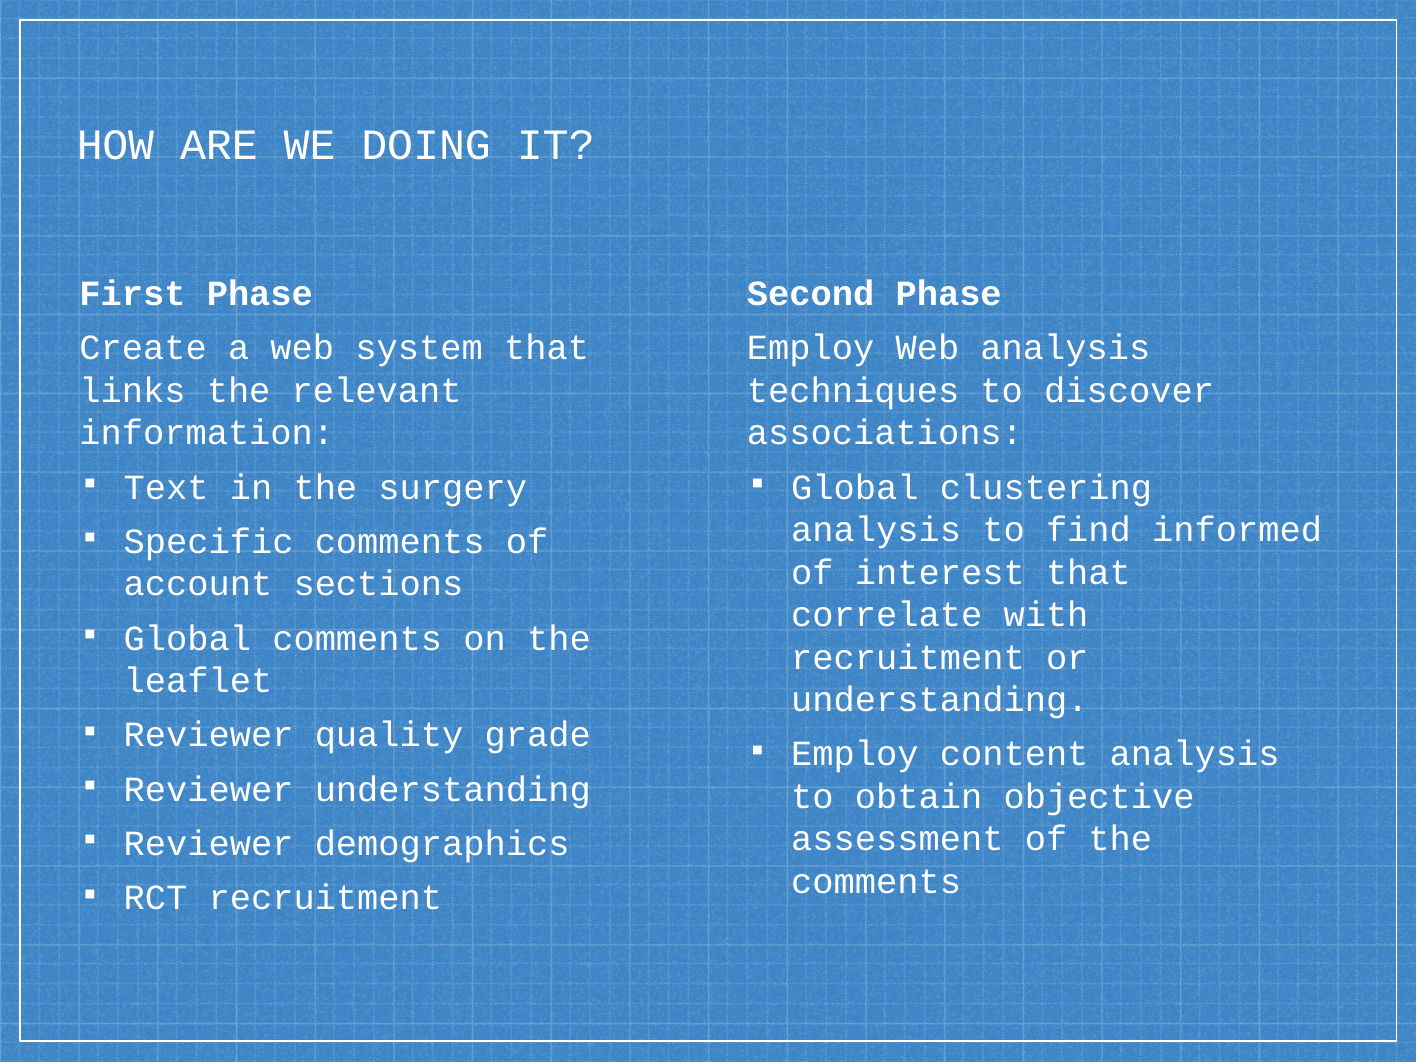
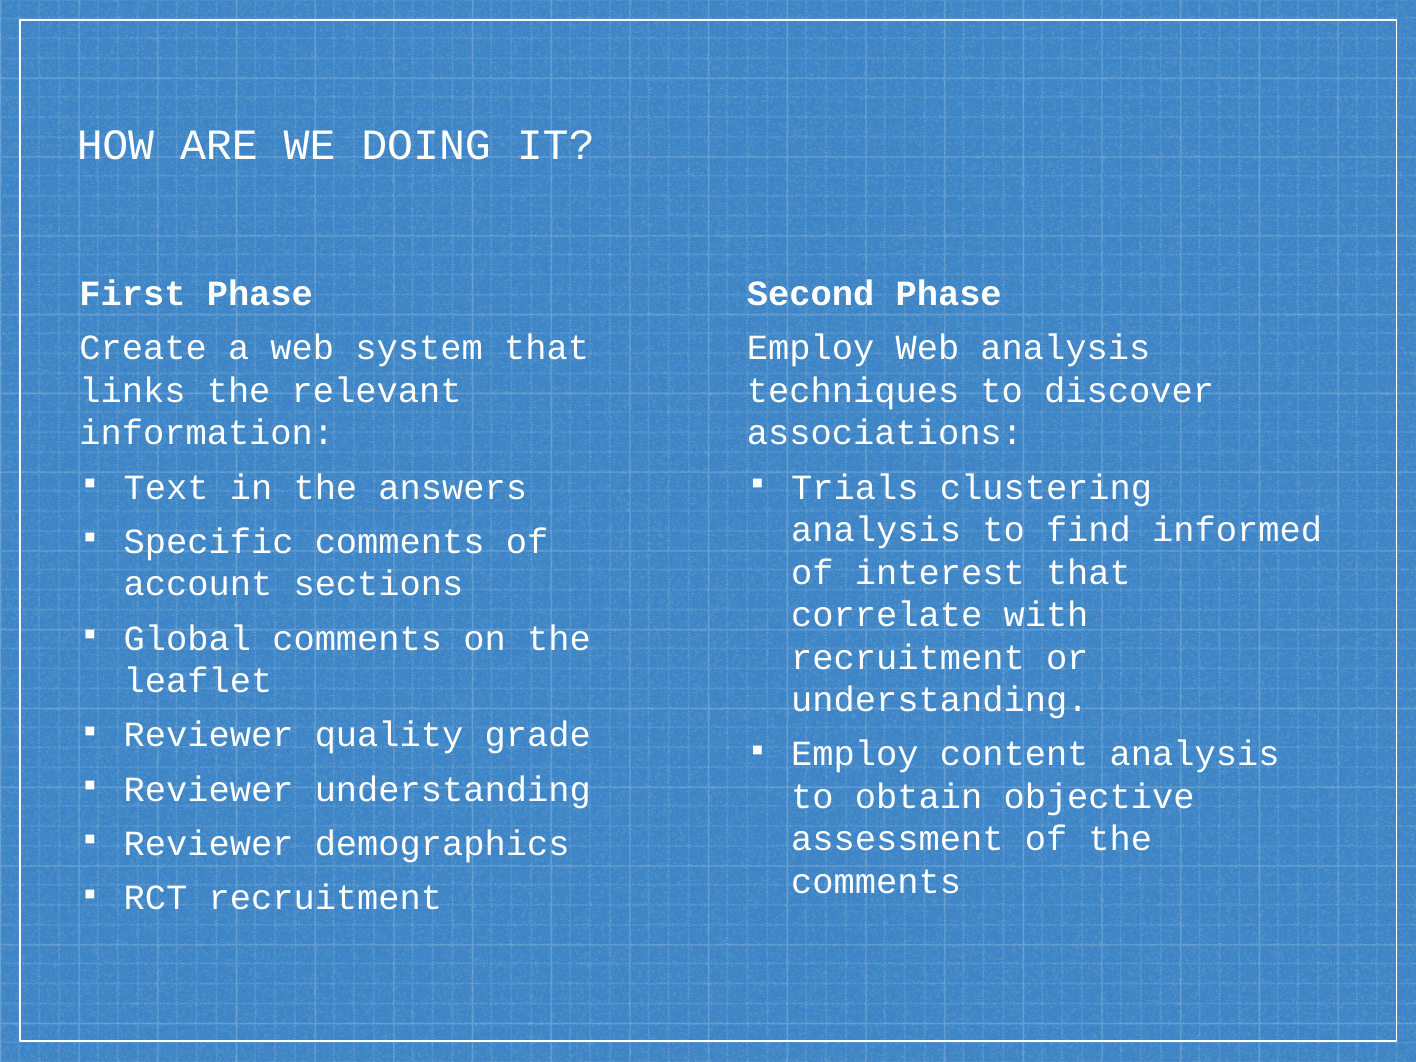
surgery: surgery -> answers
Global at (855, 487): Global -> Trials
